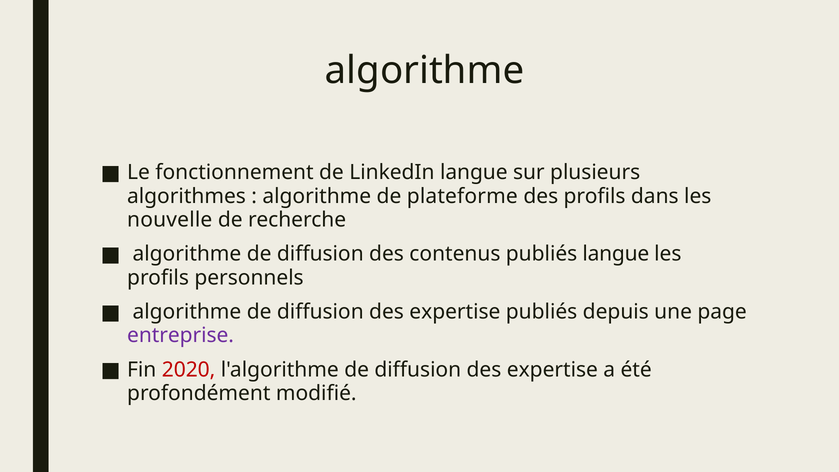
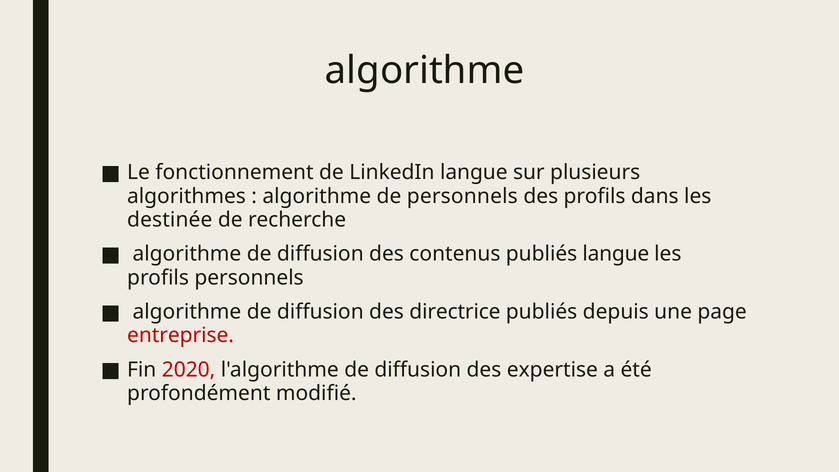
de plateforme: plateforme -> personnels
nouvelle: nouvelle -> destinée
expertise at (455, 312): expertise -> directrice
entreprise colour: purple -> red
